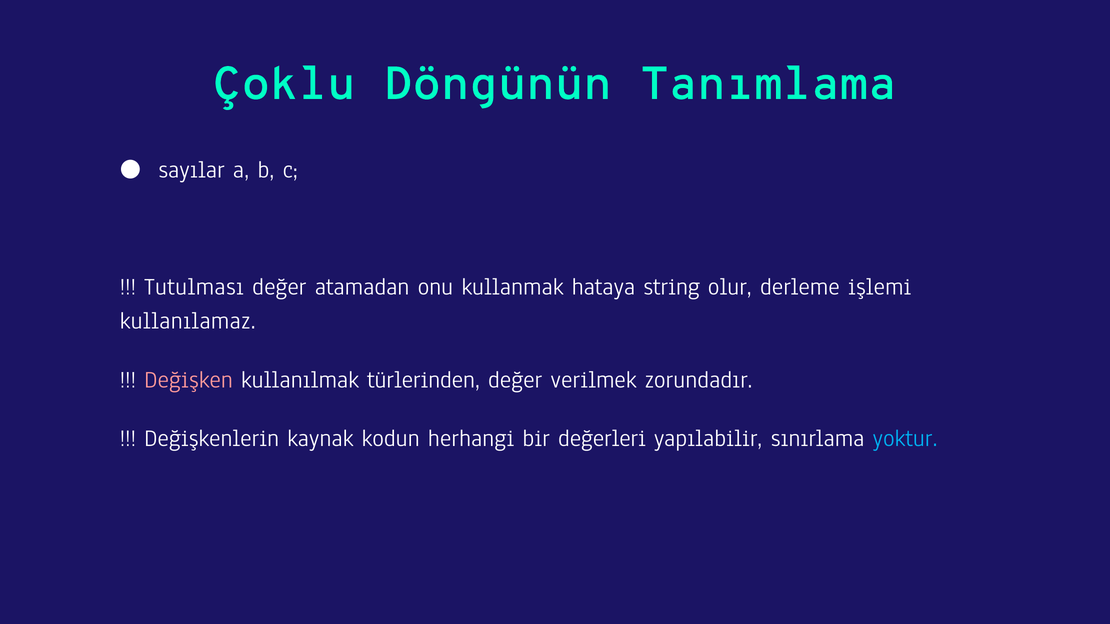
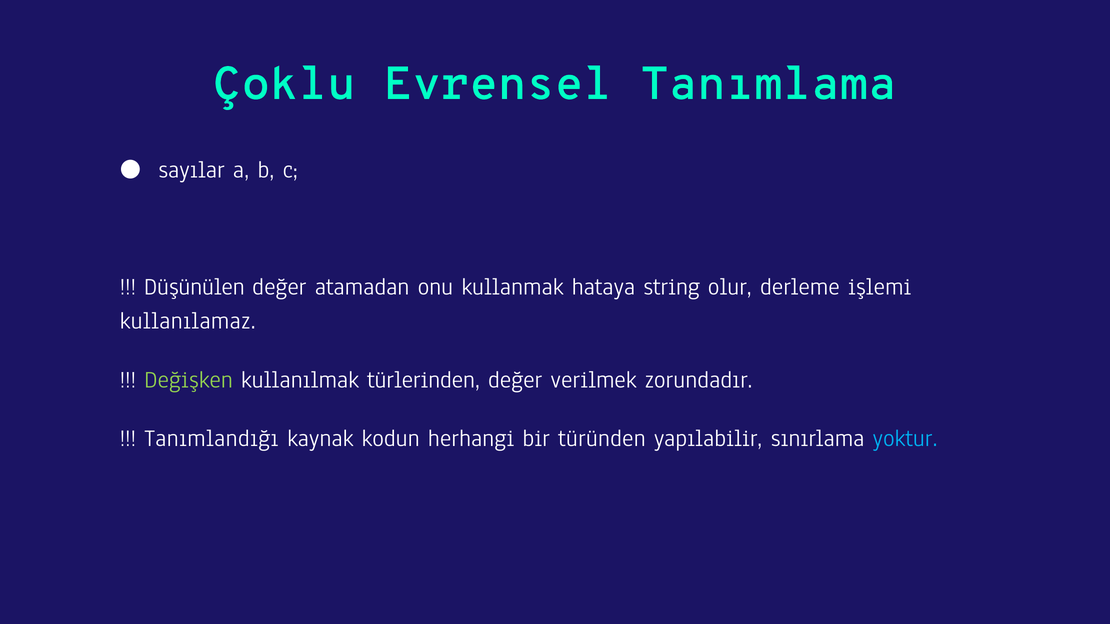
Döngünün: Döngünün -> Evrensel
Tutulması: Tutulması -> Düşünülen
Değişken colour: pink -> light green
Değişkenlerin: Değişkenlerin -> Tanımlandığı
değerleri: değerleri -> türünden
